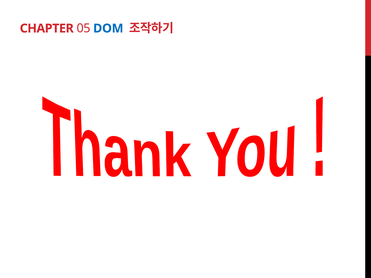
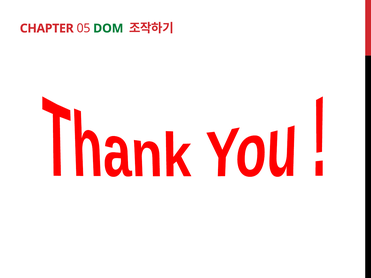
DOM colour: blue -> green
